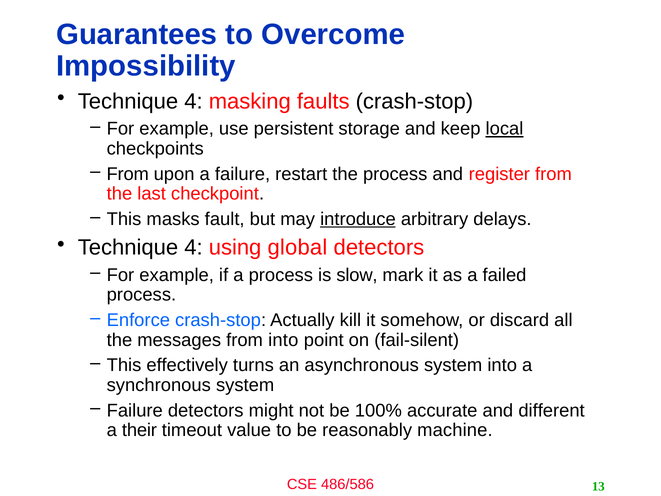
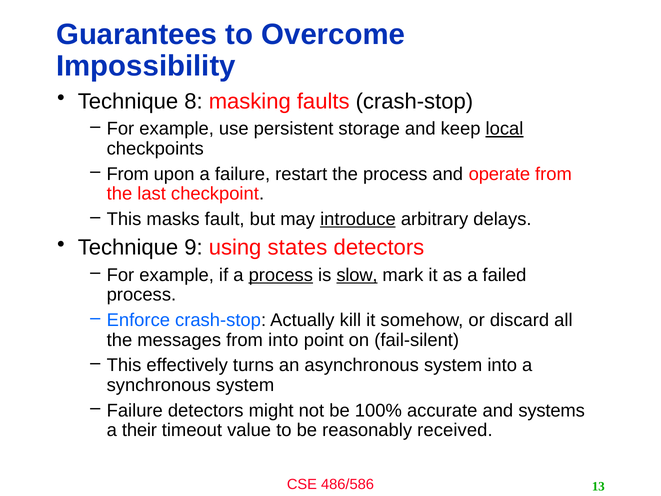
4 at (194, 101): 4 -> 8
register: register -> operate
4 at (194, 247): 4 -> 9
global: global -> states
process at (281, 275) underline: none -> present
slow underline: none -> present
different: different -> systems
machine: machine -> received
